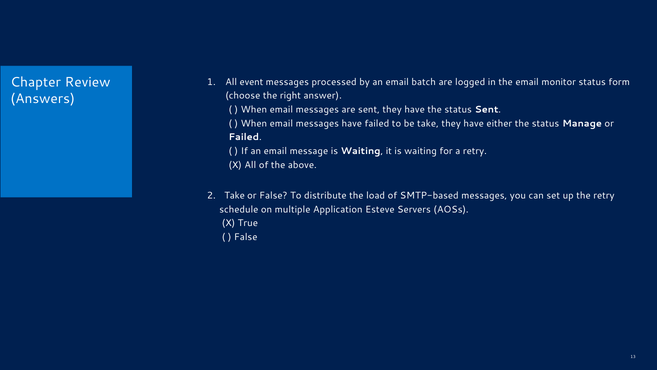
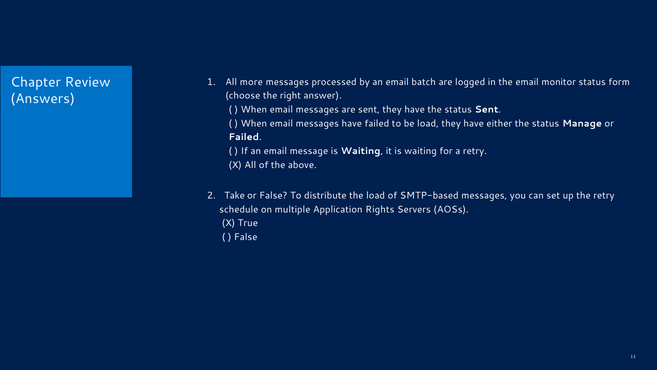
event: event -> more
be take: take -> load
Esteve: Esteve -> Rights
